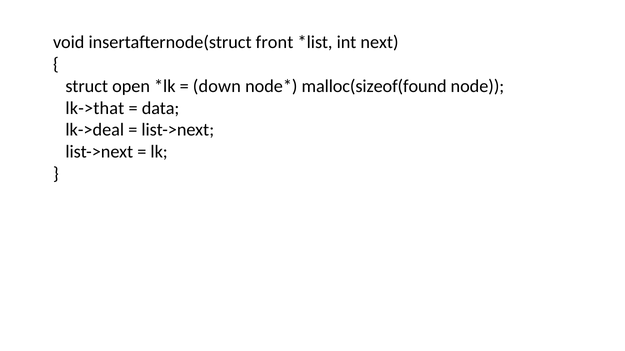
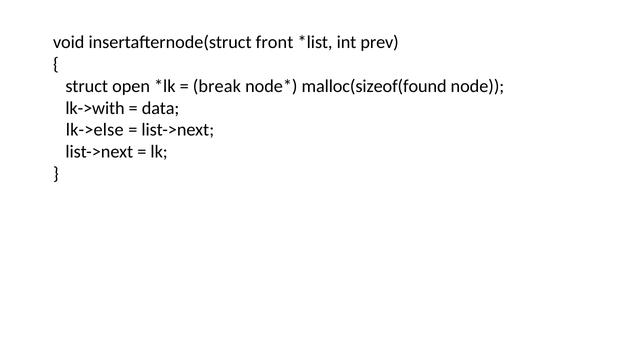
next: next -> prev
down: down -> break
lk->that: lk->that -> lk->with
lk->deal: lk->deal -> lk->else
